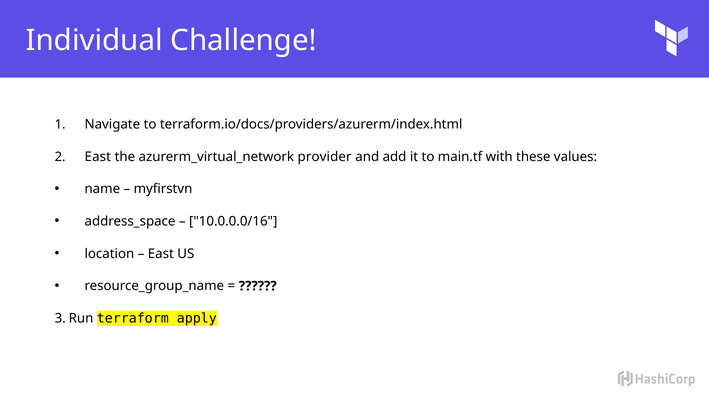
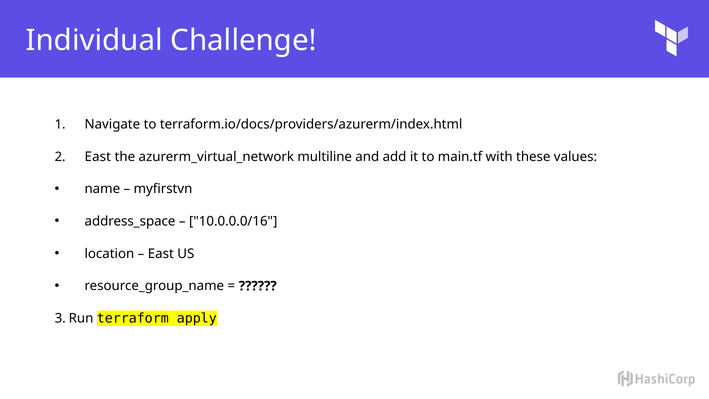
provider: provider -> multiline
